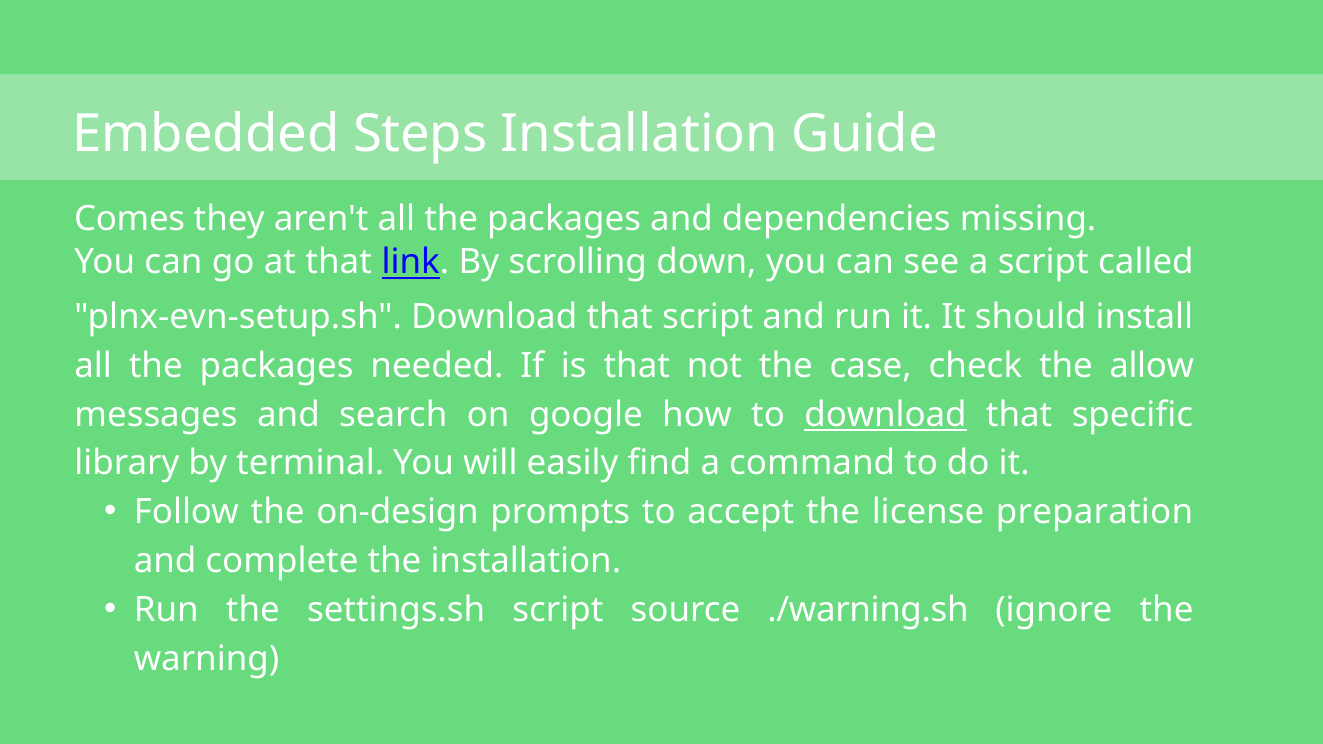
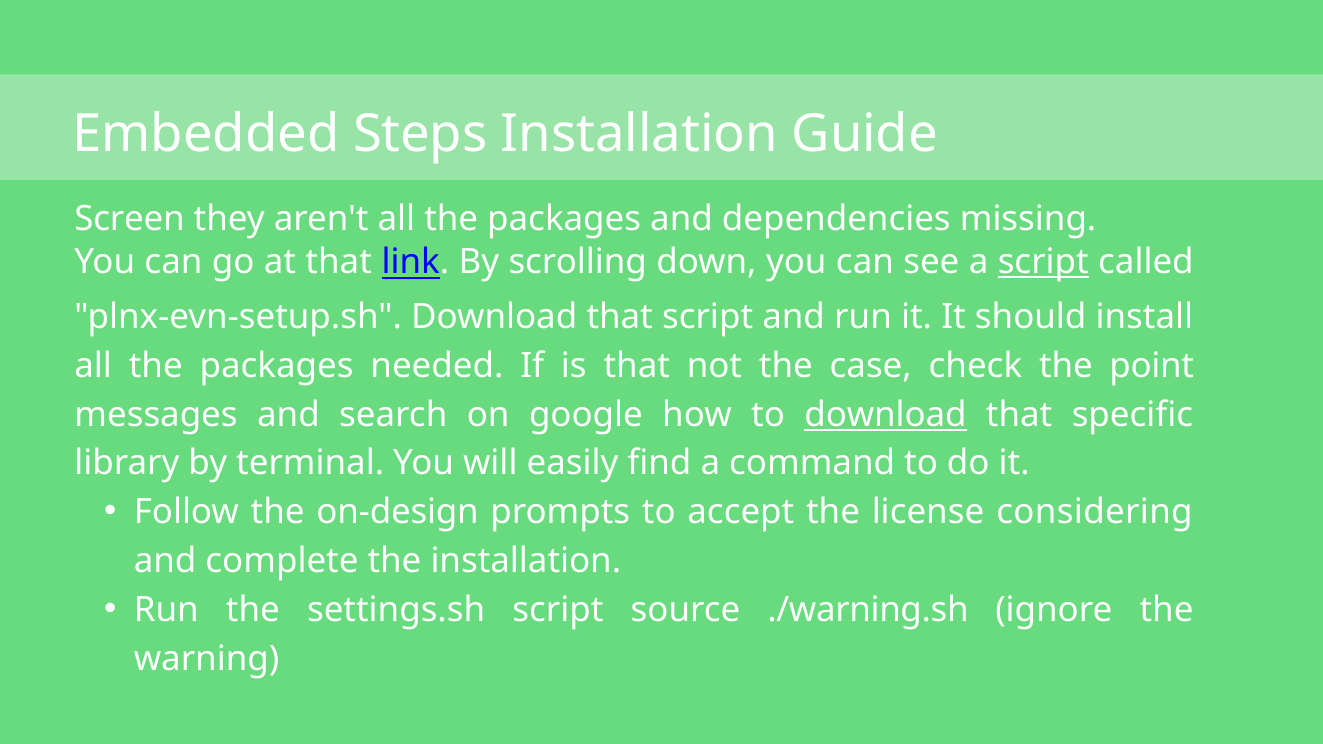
Comes: Comes -> Screen
script at (1043, 262) underline: none -> present
allow: allow -> point
preparation: preparation -> considering
